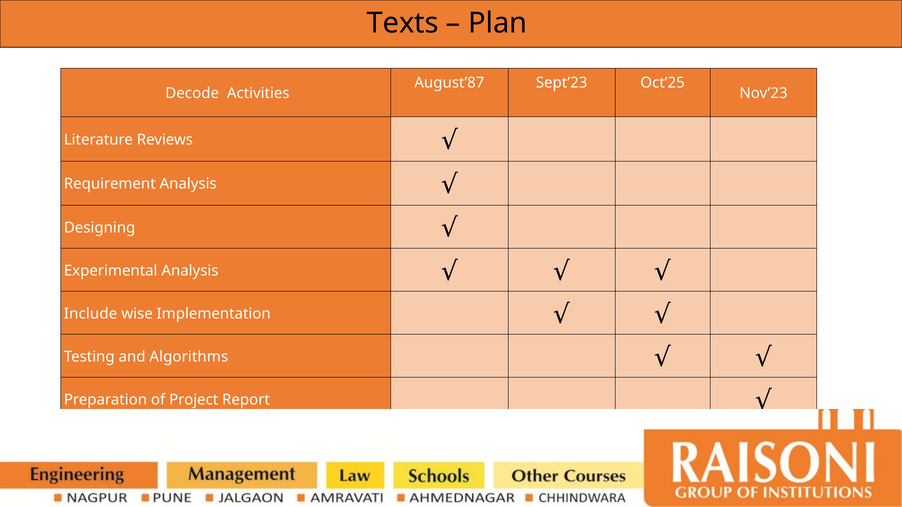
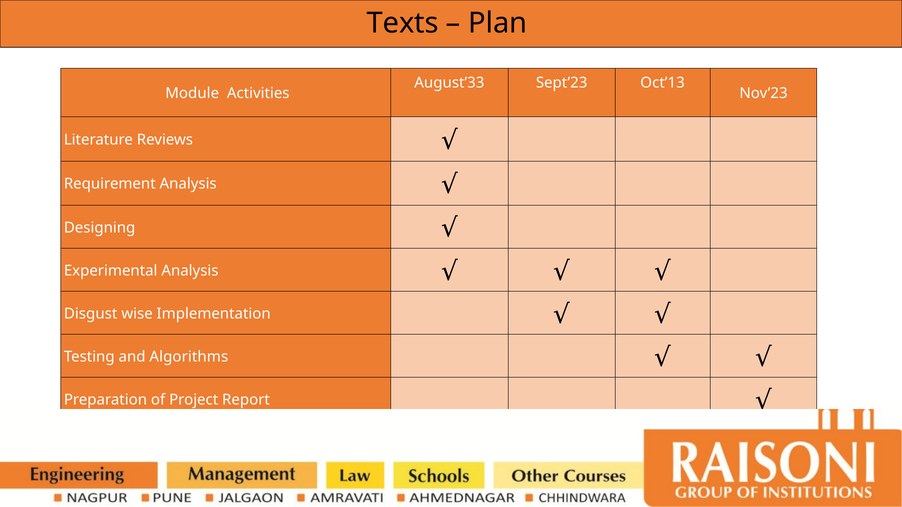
August’87: August’87 -> August’33
Oct’25: Oct’25 -> Oct’13
Decode: Decode -> Module
Include: Include -> Disgust
